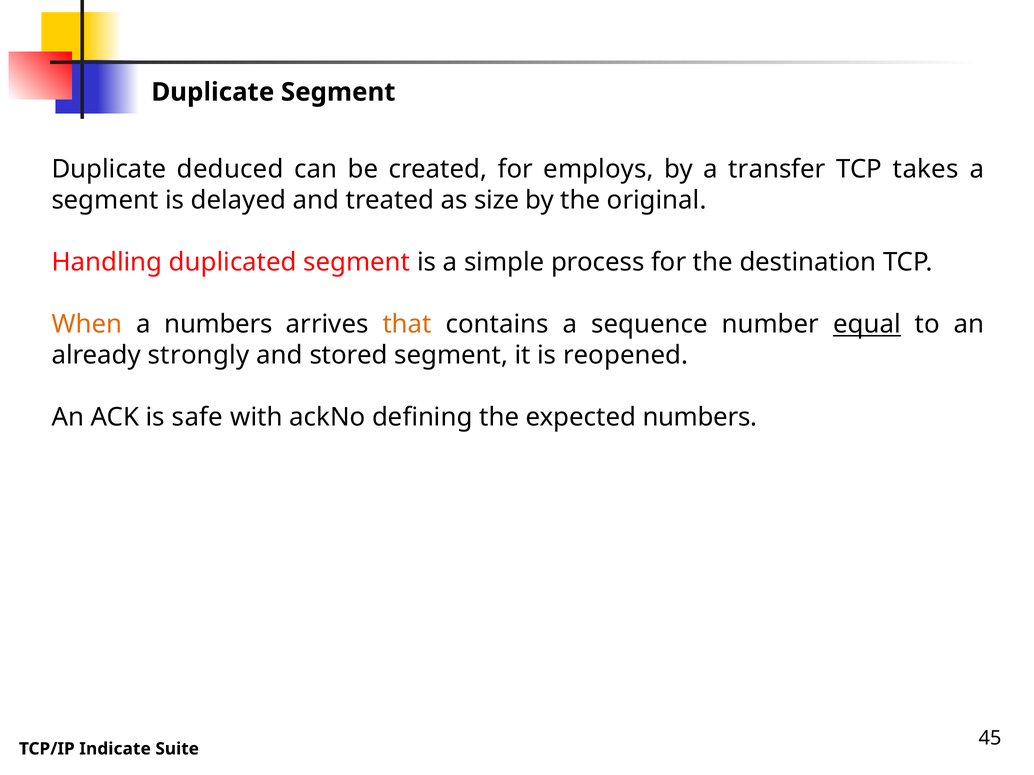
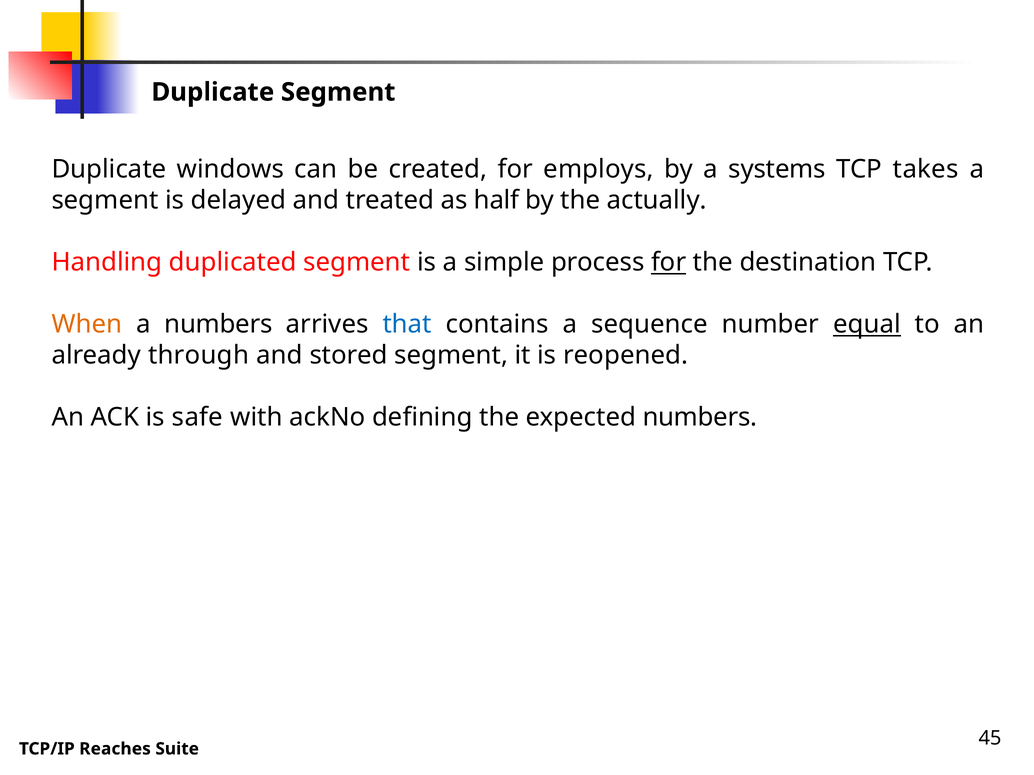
deduced: deduced -> windows
transfer: transfer -> systems
size: size -> half
original: original -> actually
for at (669, 263) underline: none -> present
that colour: orange -> blue
strongly: strongly -> through
Indicate: Indicate -> Reaches
